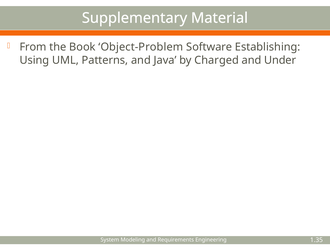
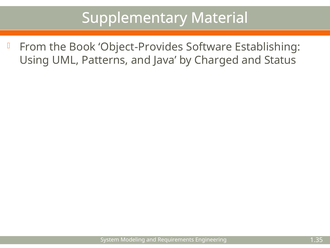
Object-Problem: Object-Problem -> Object-Provides
Under: Under -> Status
